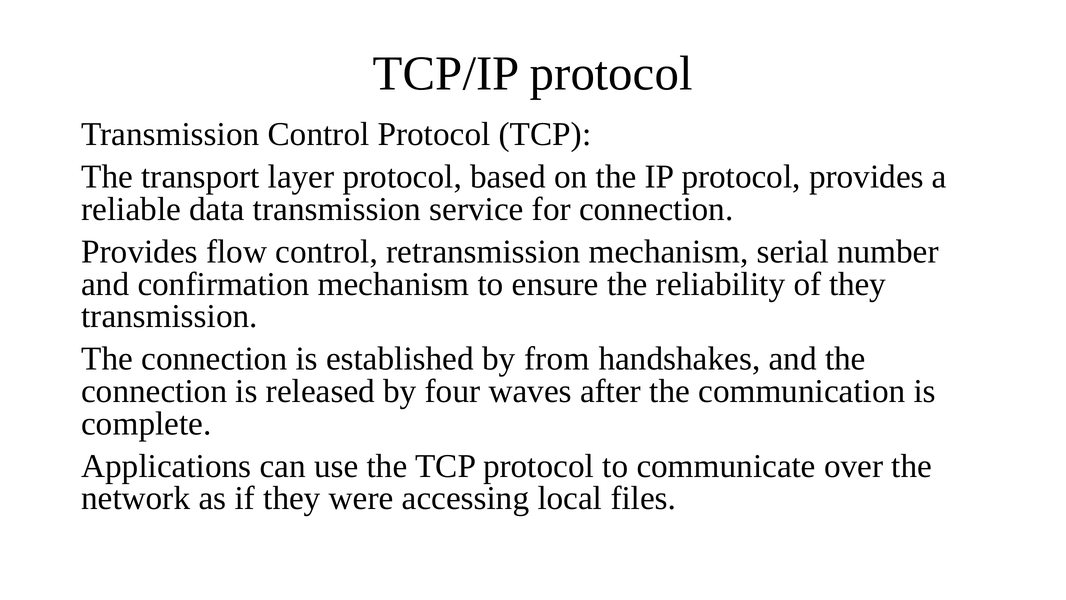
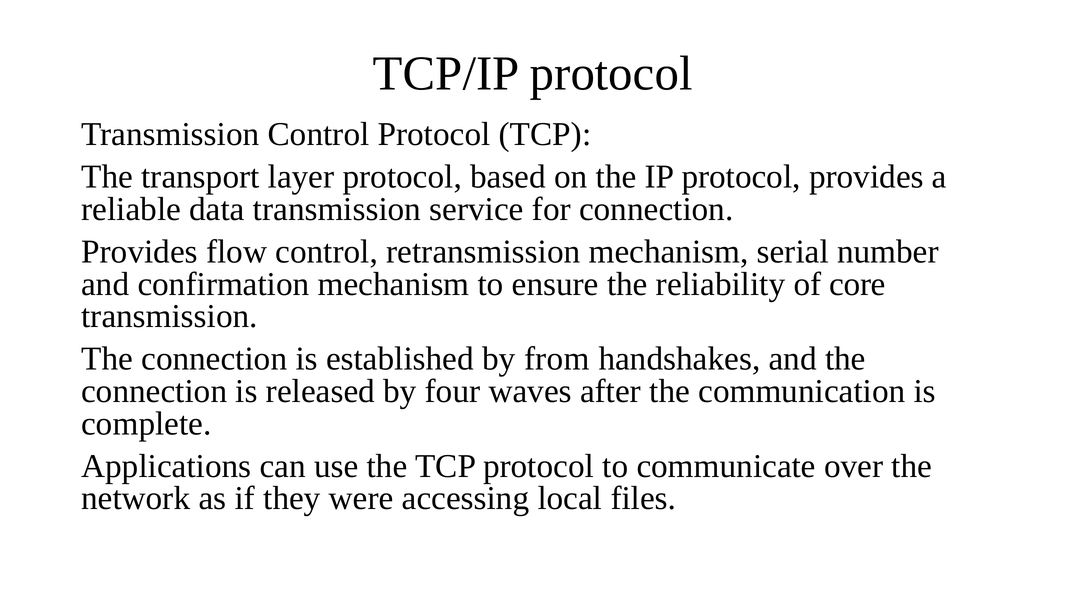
of they: they -> core
